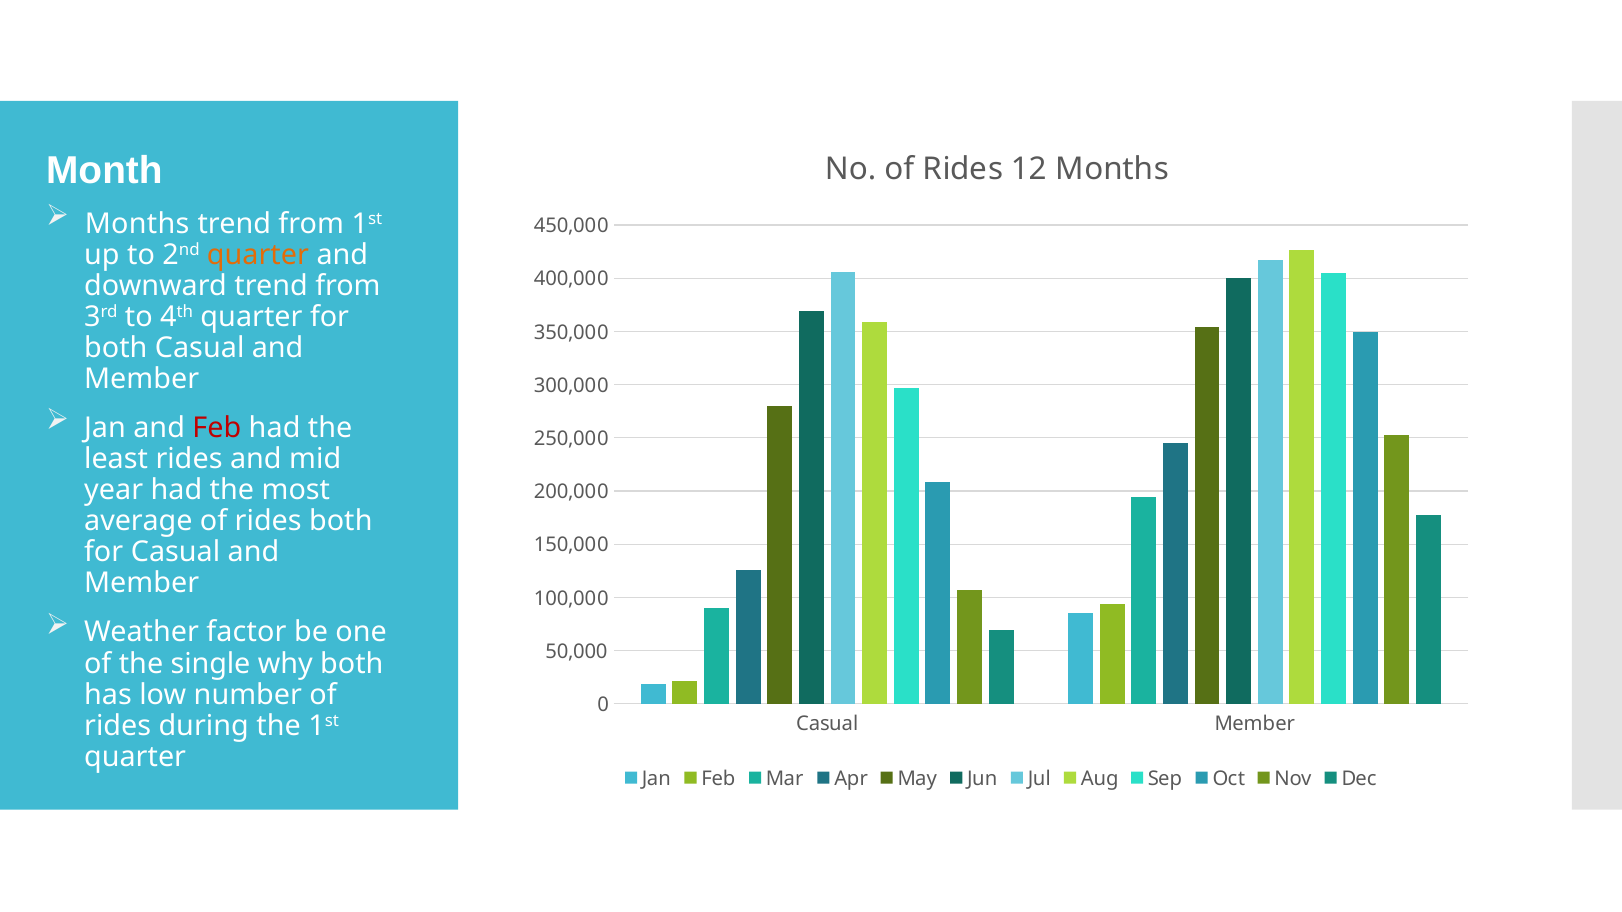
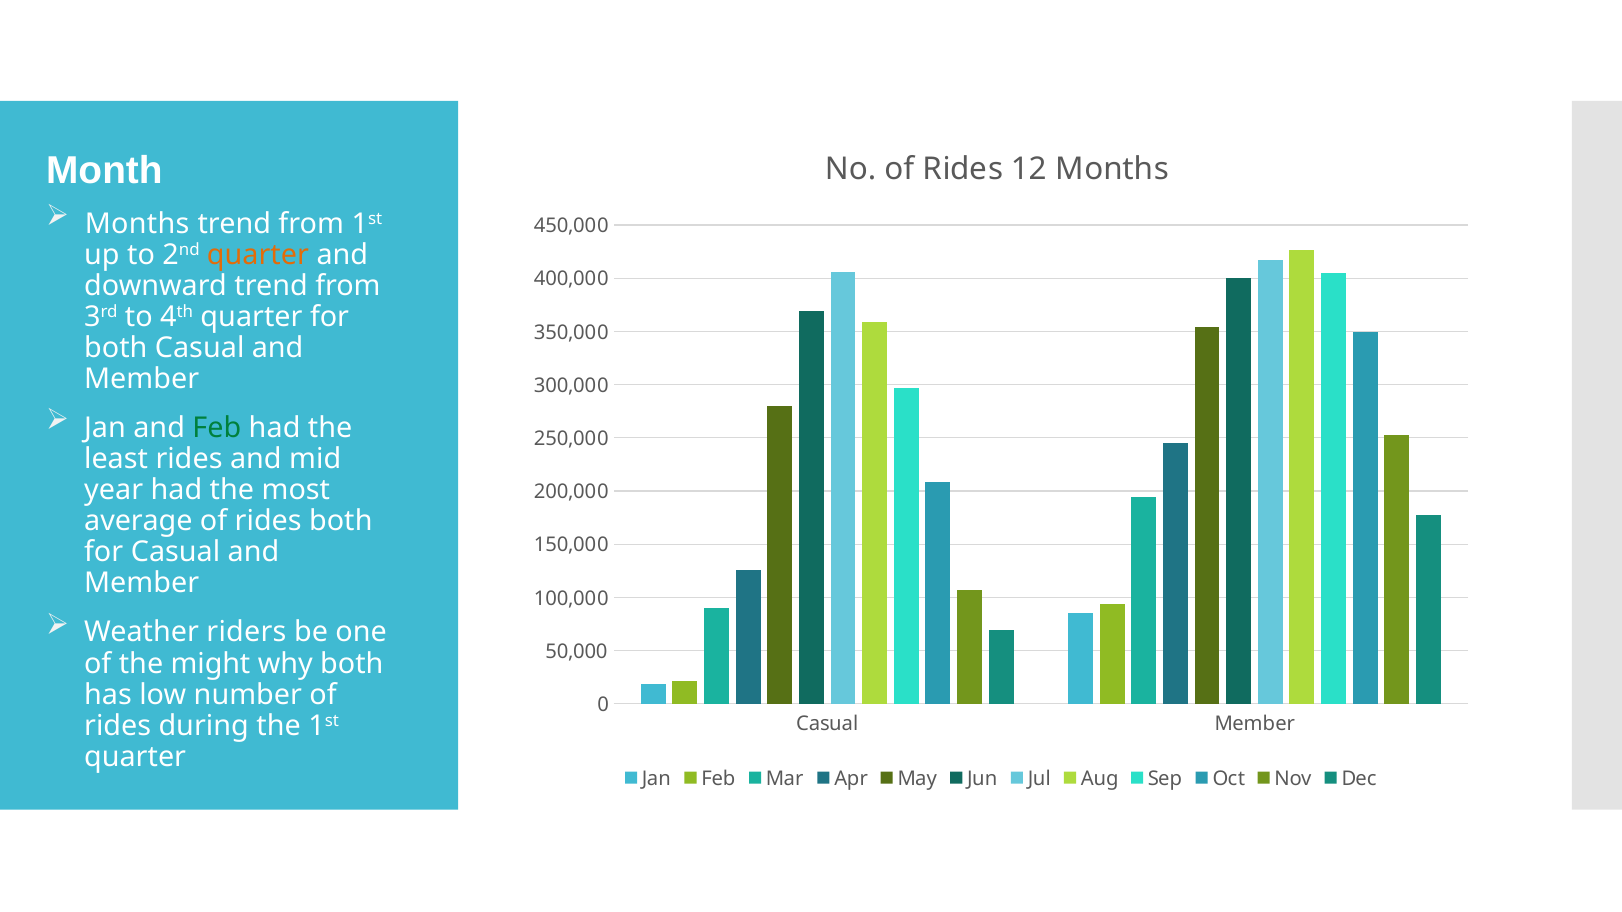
Feb at (217, 428) colour: red -> green
factor: factor -> riders
single: single -> might
